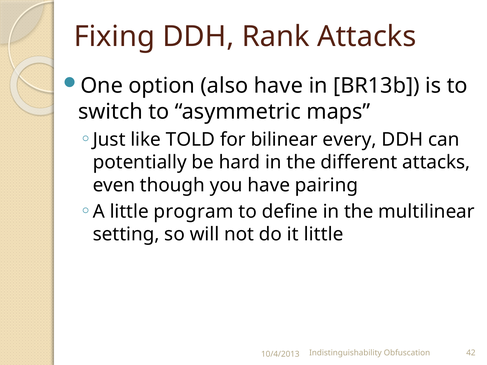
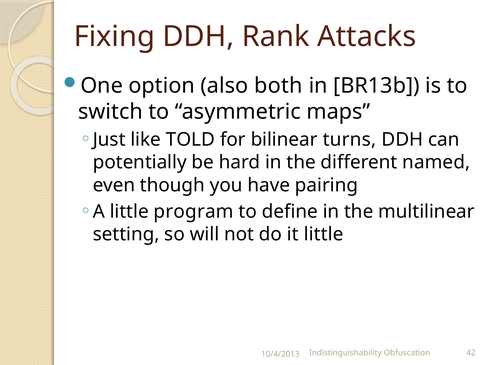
also have: have -> both
every: every -> turns
different attacks: attacks -> named
